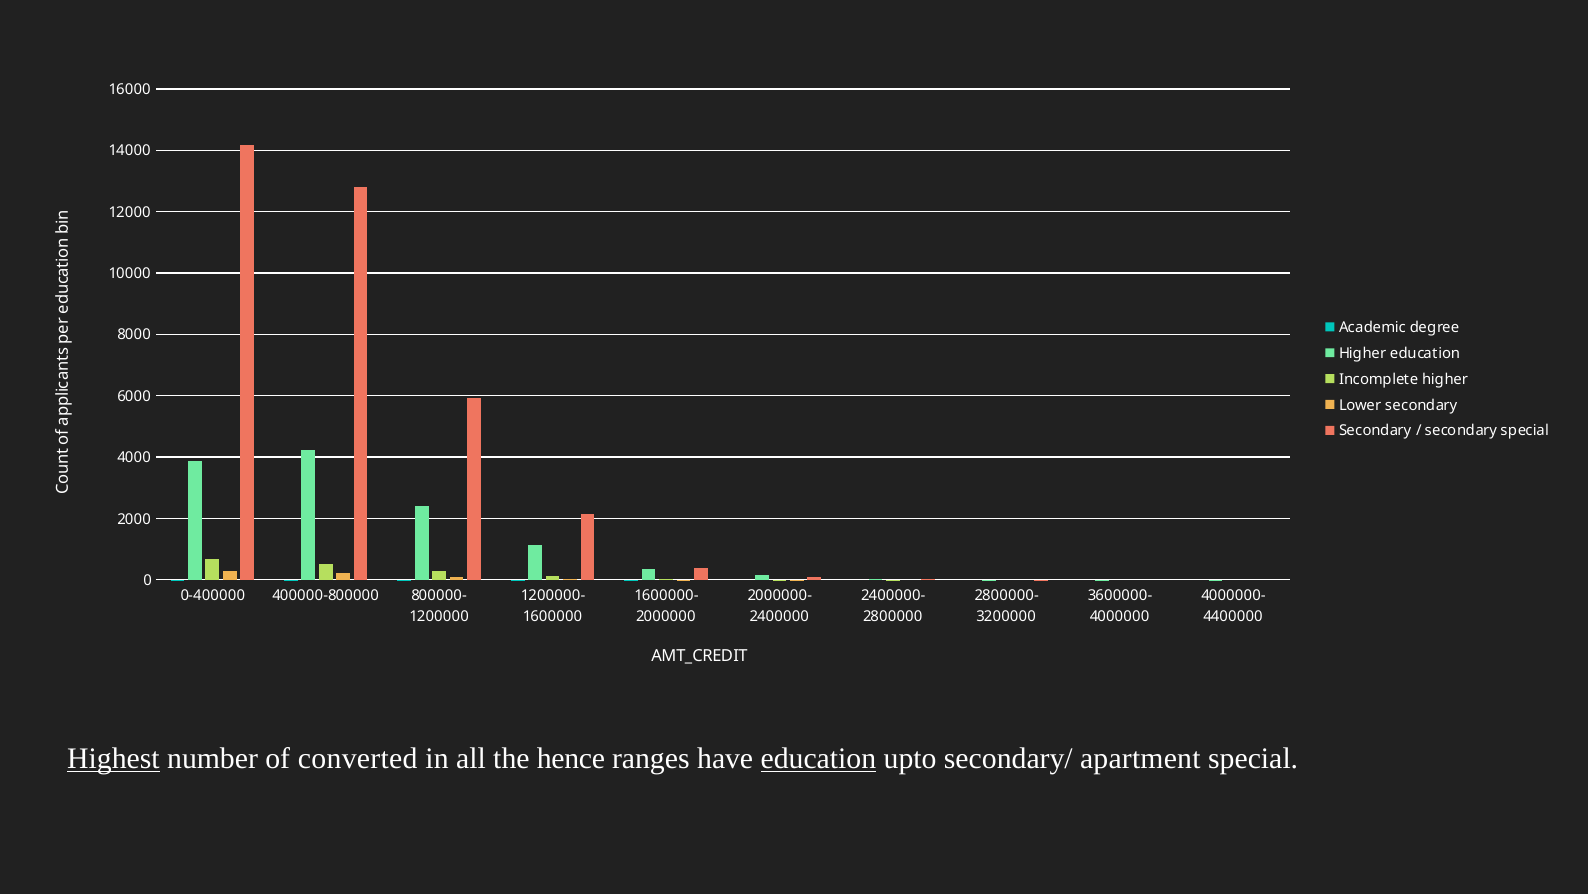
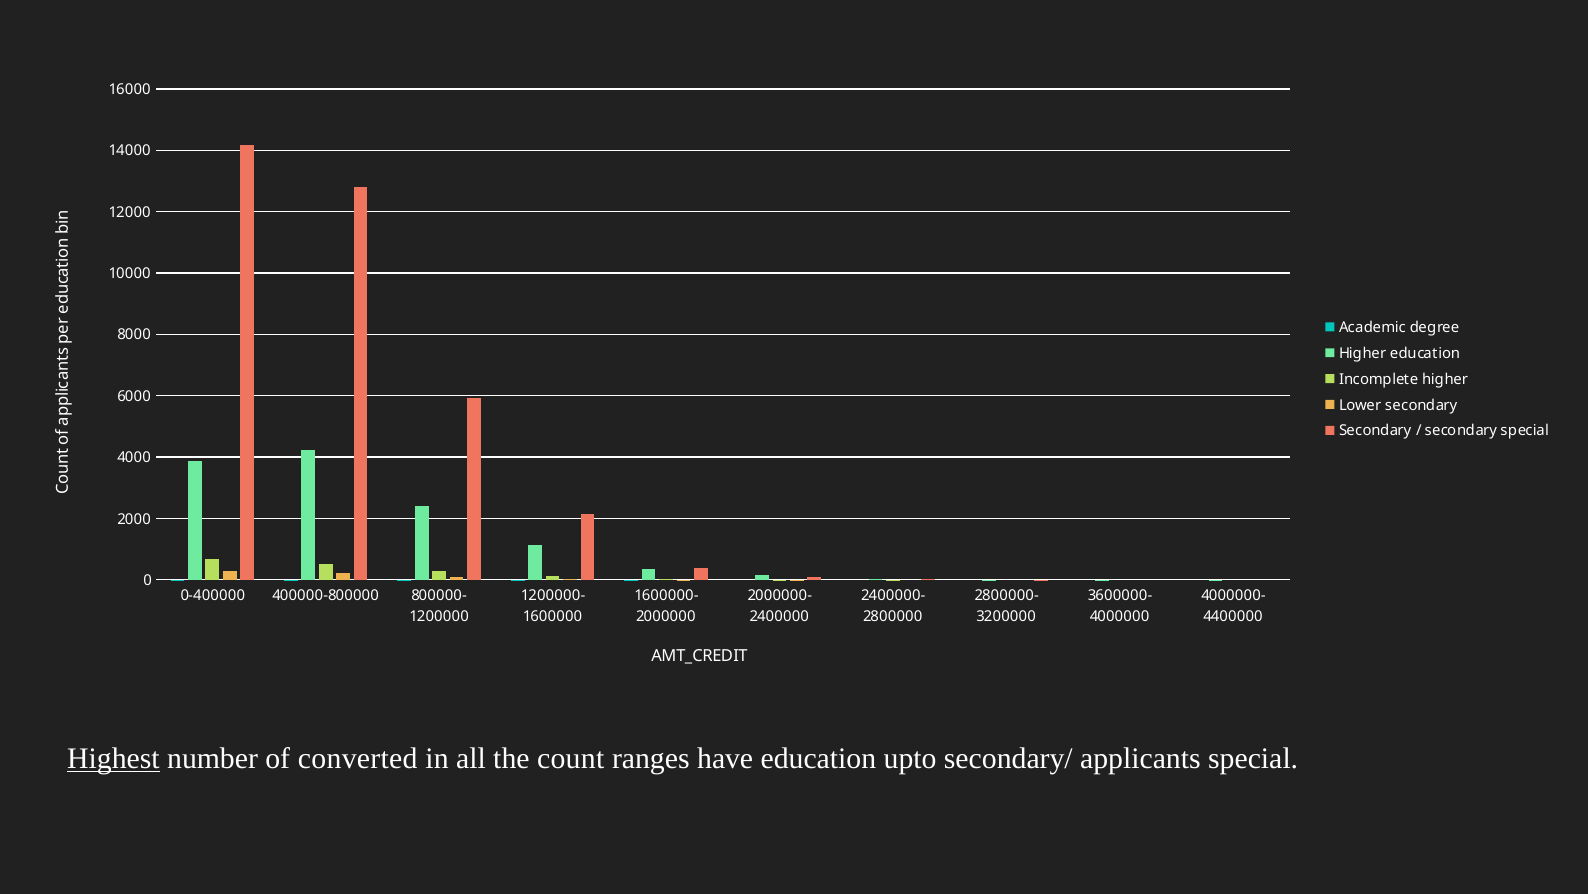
hence: hence -> count
education at (818, 758) underline: present -> none
apartment: apartment -> applicants
